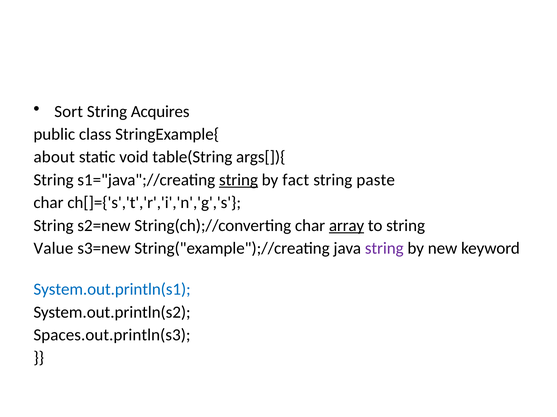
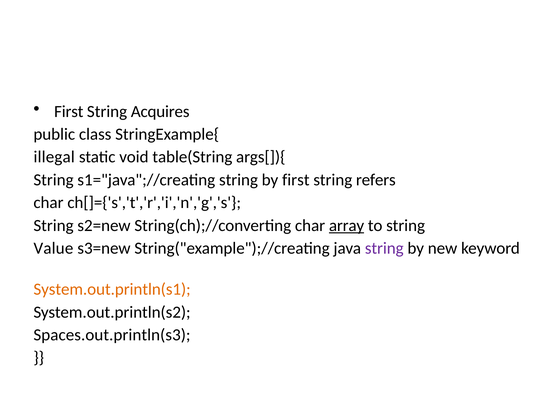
Sort at (69, 112): Sort -> First
about: about -> illegal
string at (239, 180) underline: present -> none
by fact: fact -> first
paste: paste -> refers
System.out.println(s1 colour: blue -> orange
